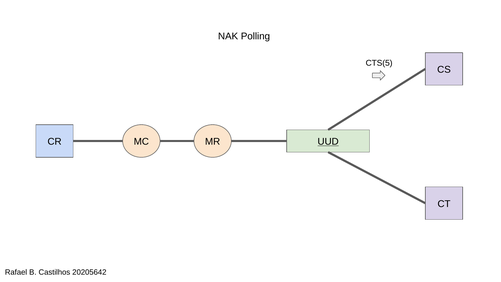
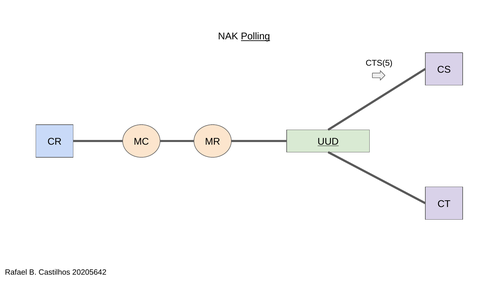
Polling underline: none -> present
